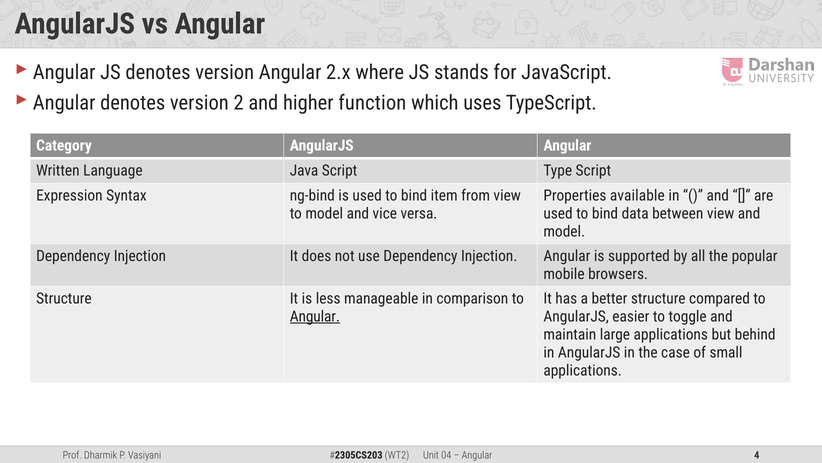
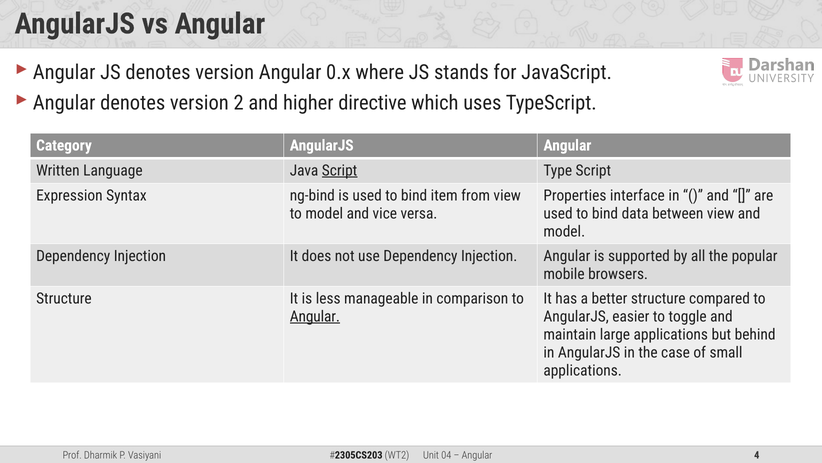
2.x: 2.x -> 0.x
function: function -> directive
Script at (340, 170) underline: none -> present
available: available -> interface
